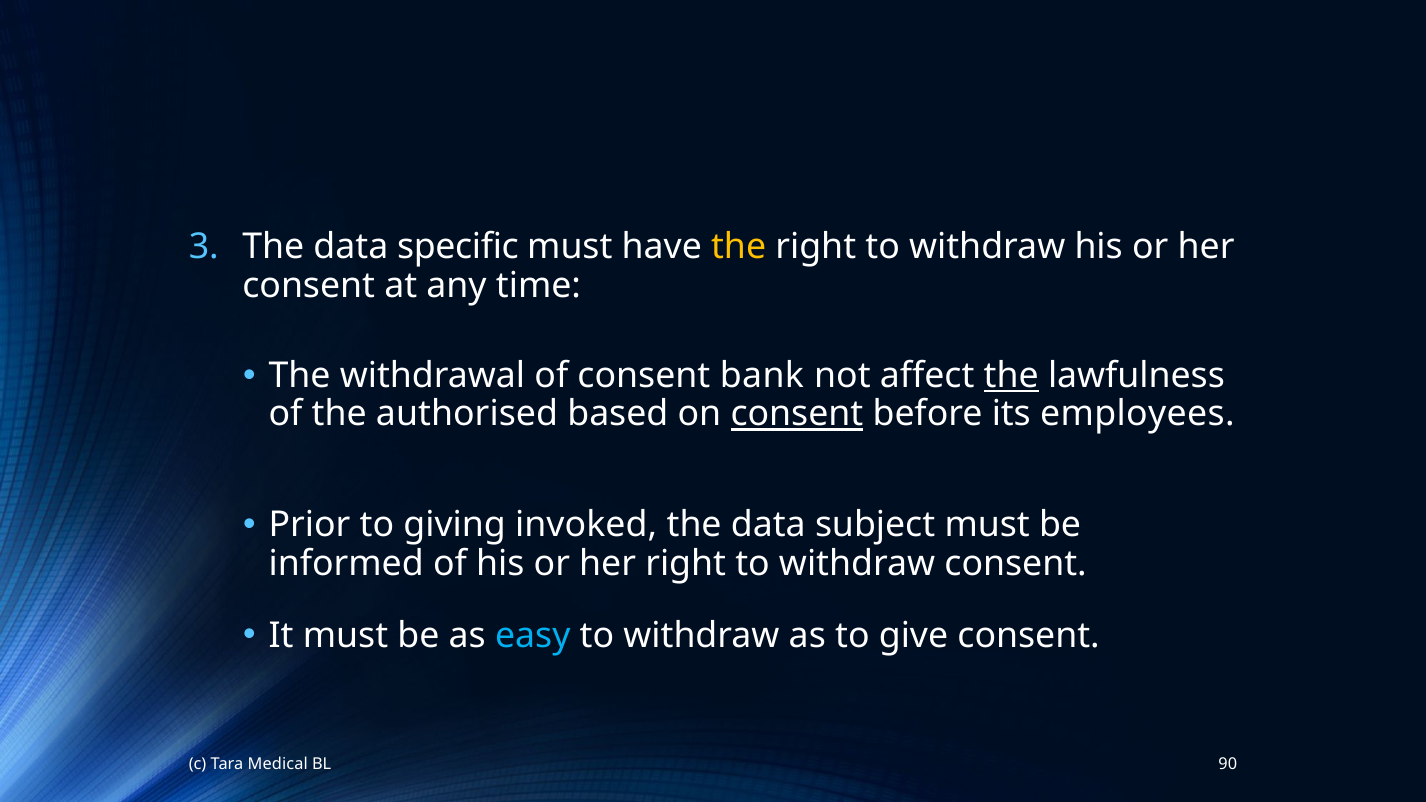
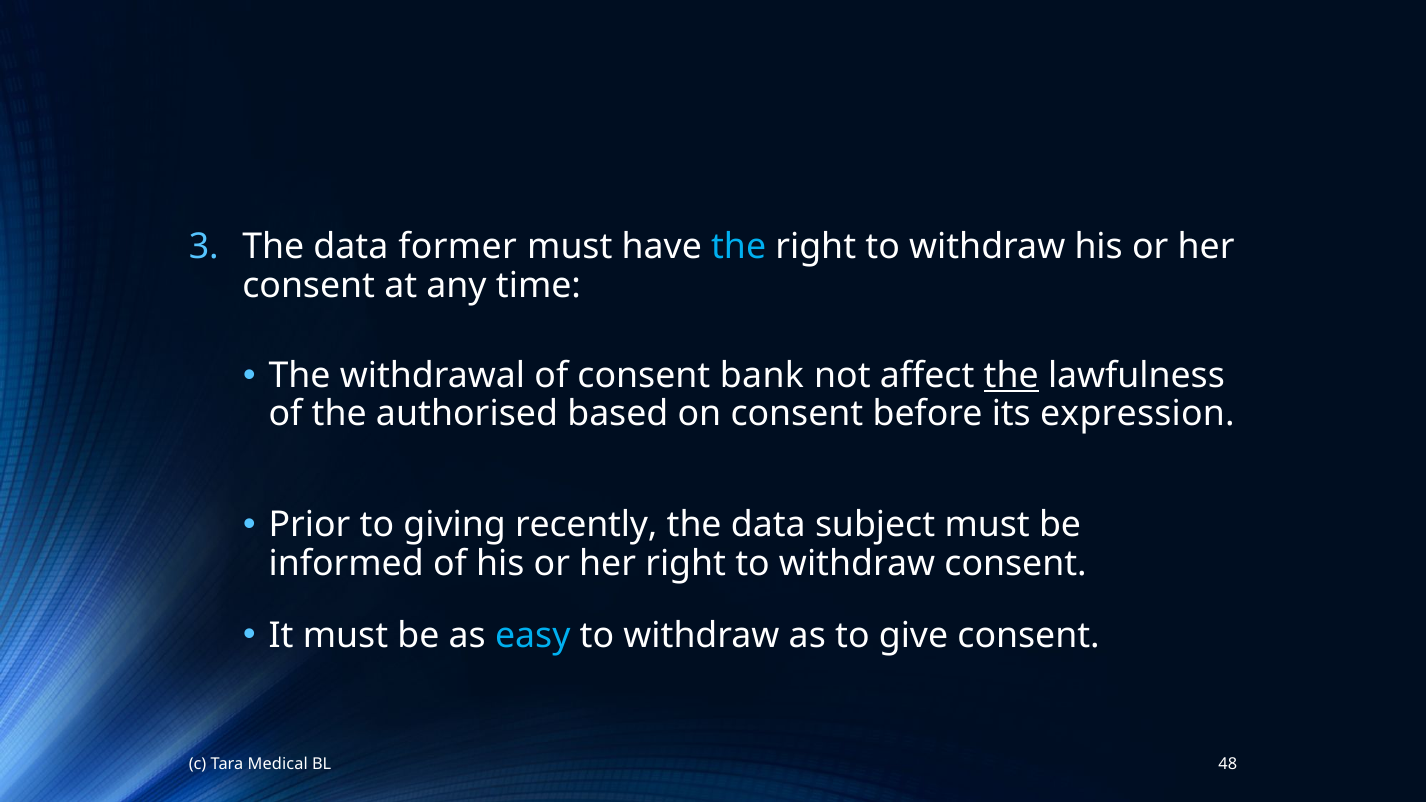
specific: specific -> former
the at (739, 247) colour: yellow -> light blue
consent at (797, 414) underline: present -> none
employees: employees -> expression
invoked: invoked -> recently
90: 90 -> 48
